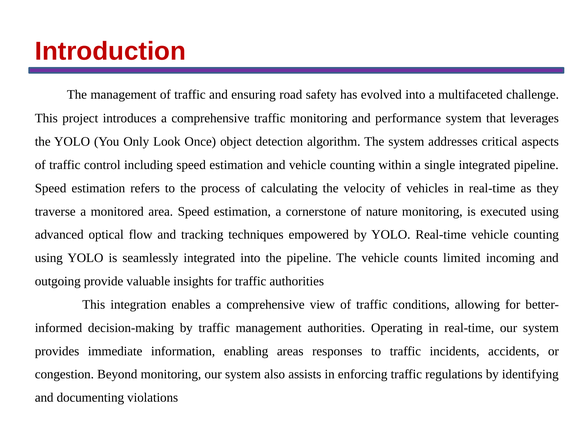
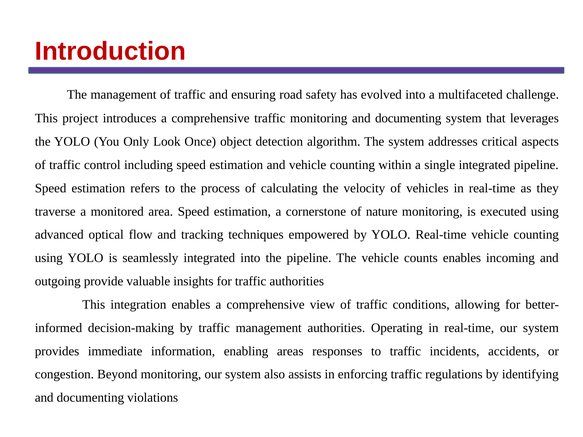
monitoring and performance: performance -> documenting
counts limited: limited -> enables
